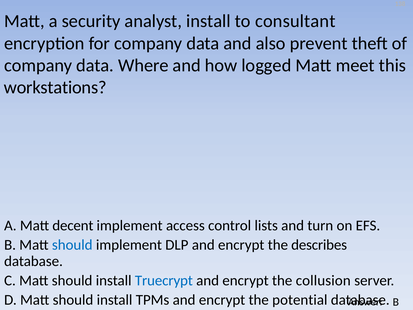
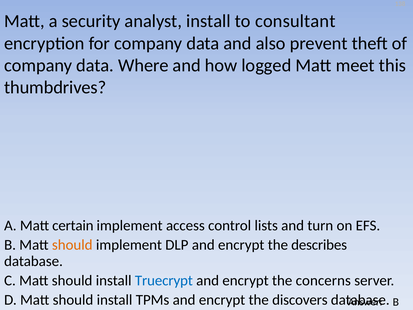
workstations: workstations -> thumbdrives
decent: decent -> certain
should at (72, 245) colour: blue -> orange
collusion: collusion -> concerns
potential: potential -> discovers
